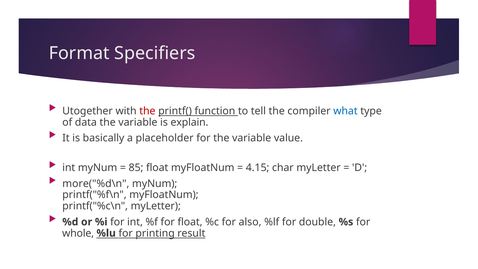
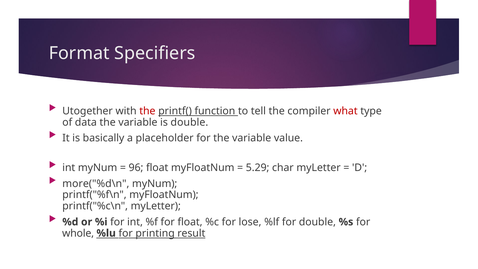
what colour: blue -> red
is explain: explain -> double
85: 85 -> 96
4.15: 4.15 -> 5.29
also: also -> lose
